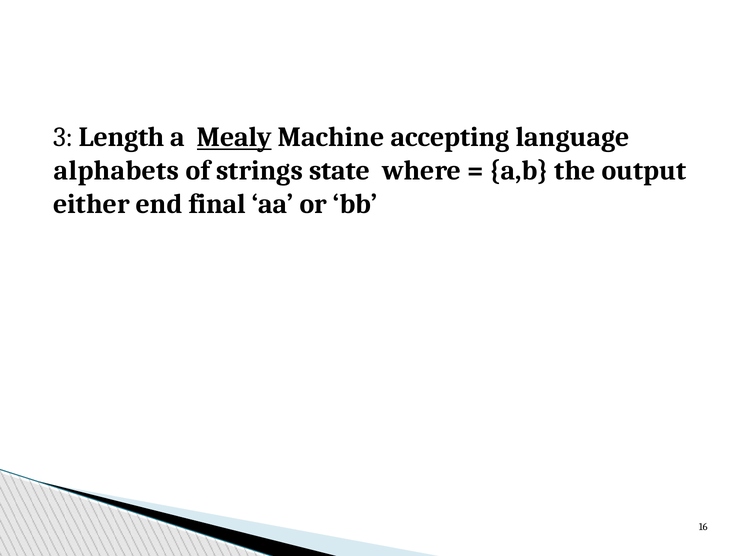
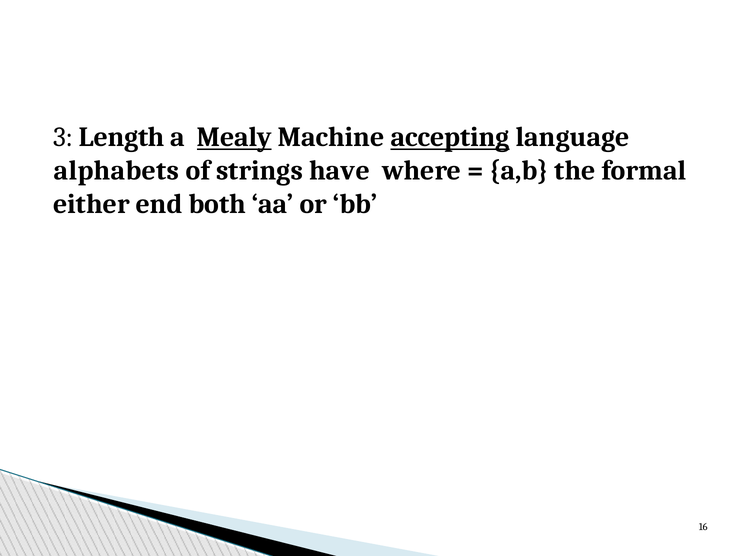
accepting underline: none -> present
state: state -> have
output: output -> formal
final: final -> both
